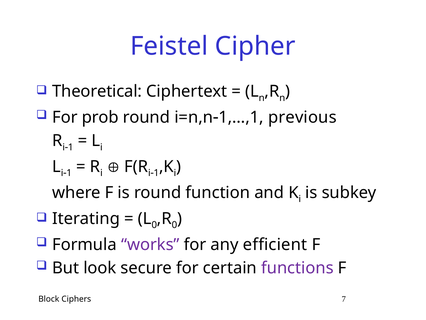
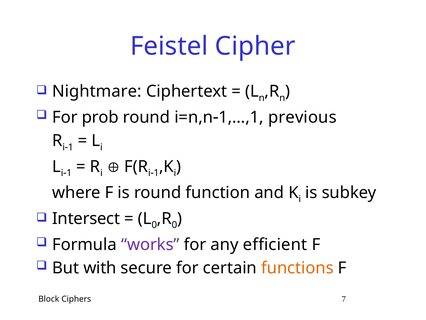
Theoretical: Theoretical -> Nightmare
Iterating: Iterating -> Intersect
look: look -> with
functions colour: purple -> orange
